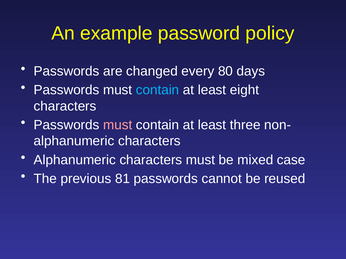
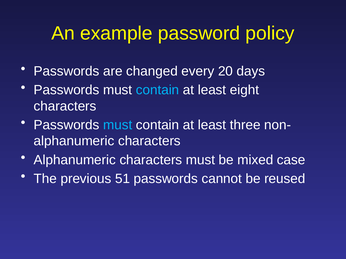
80: 80 -> 20
must at (118, 125) colour: pink -> light blue
81: 81 -> 51
